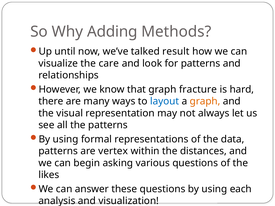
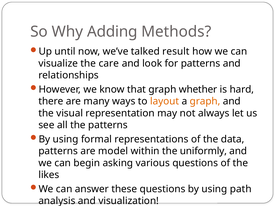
fracture: fracture -> whether
layout colour: blue -> orange
vertex: vertex -> model
distances: distances -> uniformly
each: each -> path
